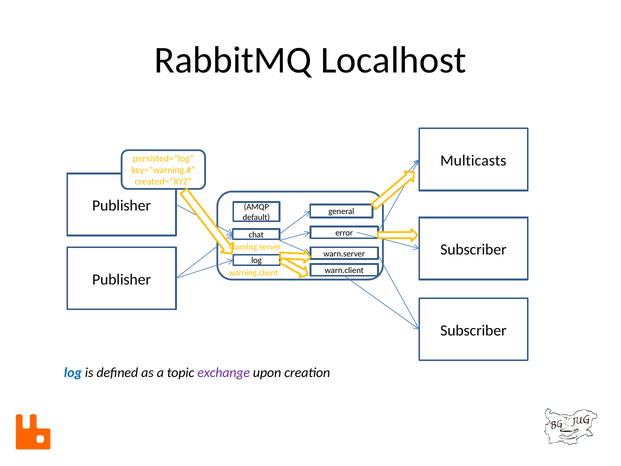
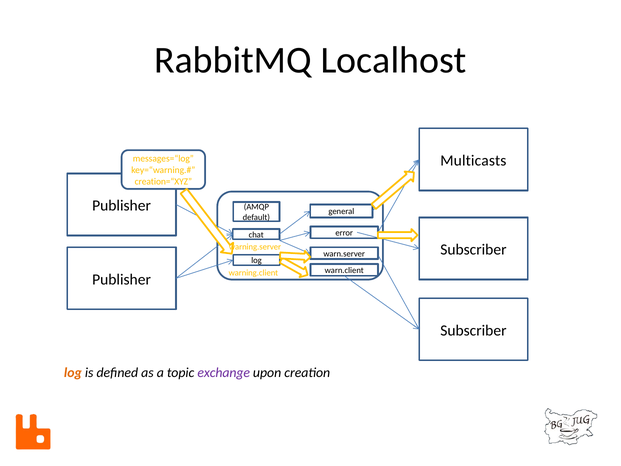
persisted=“log: persisted=“log -> messages=“log
created=“XYZ: created=“XYZ -> creation=“XYZ
log at (73, 373) colour: blue -> orange
